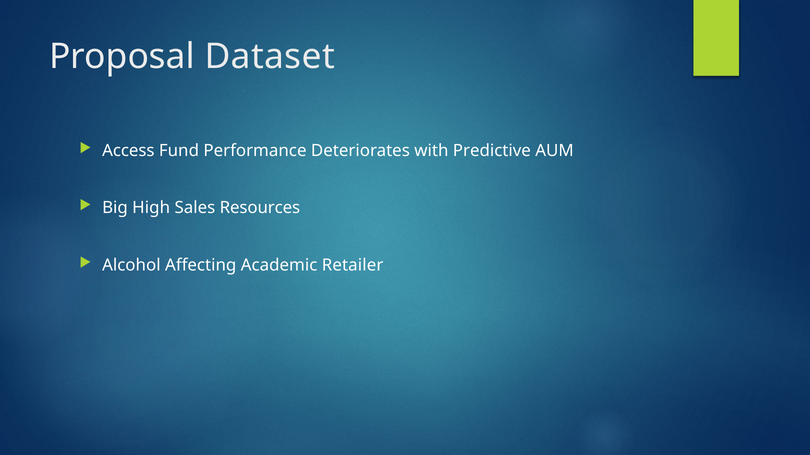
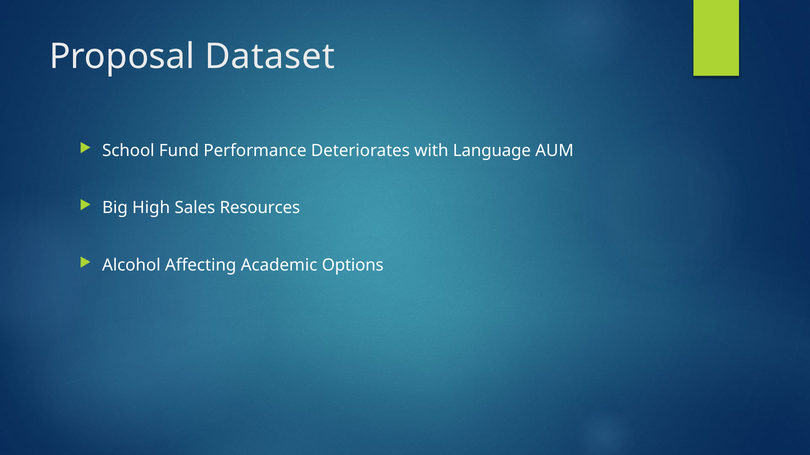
Access: Access -> School
Predictive: Predictive -> Language
Retailer: Retailer -> Options
